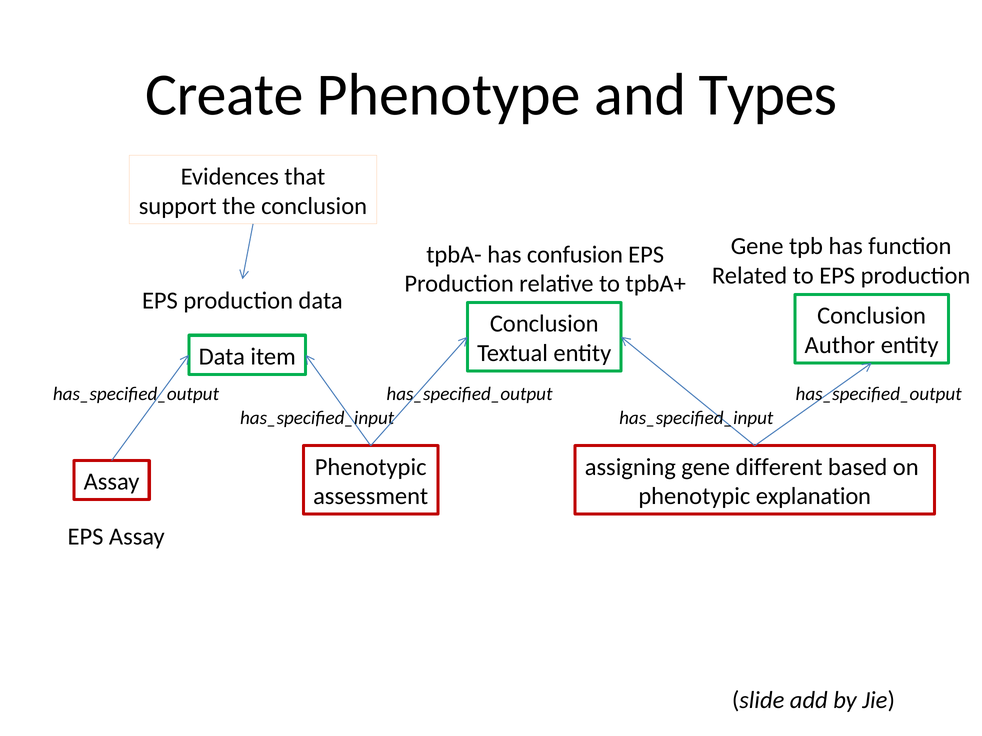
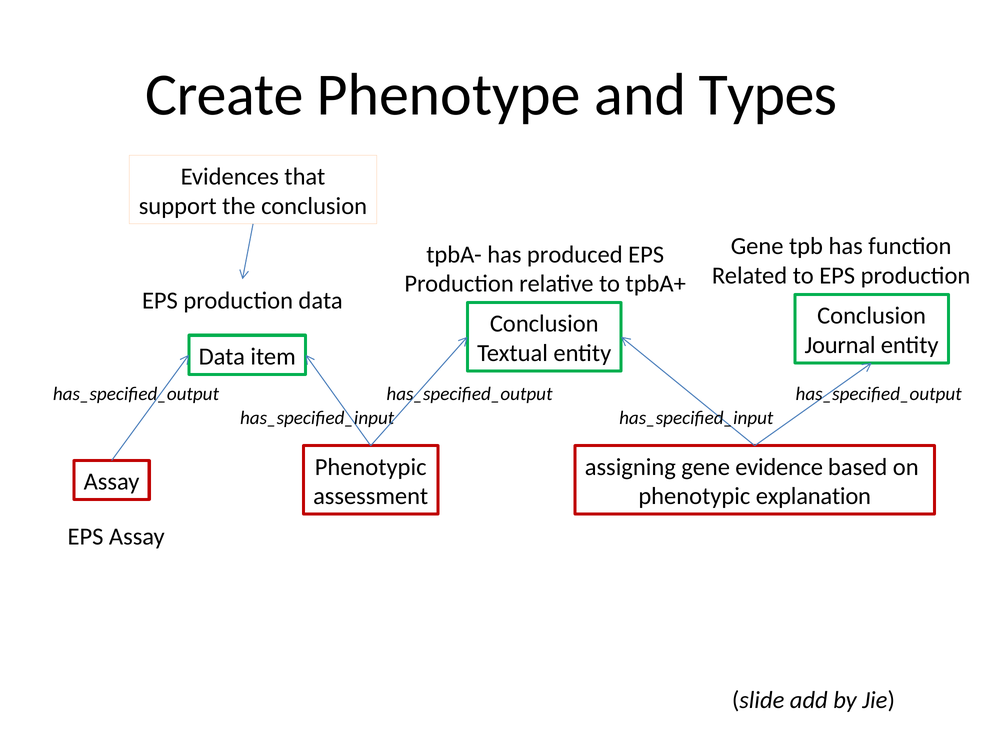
confusion: confusion -> produced
Author: Author -> Journal
different: different -> evidence
